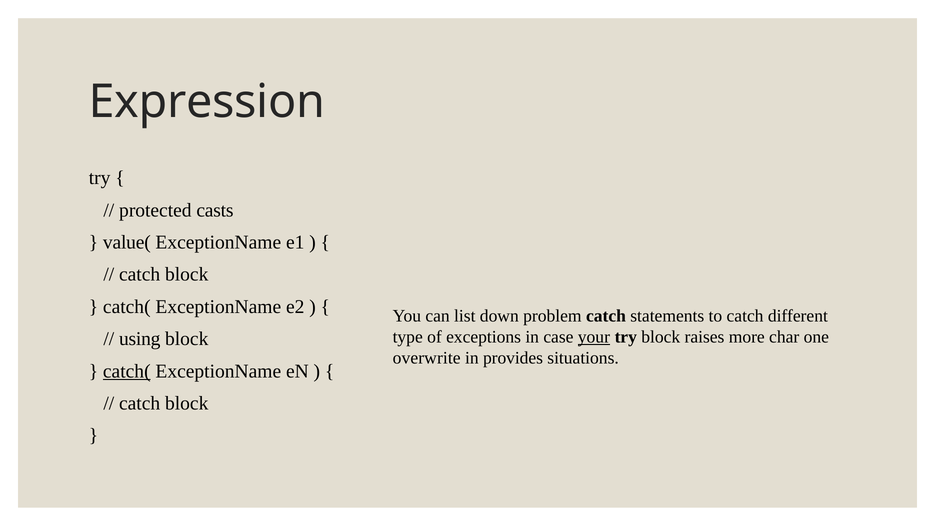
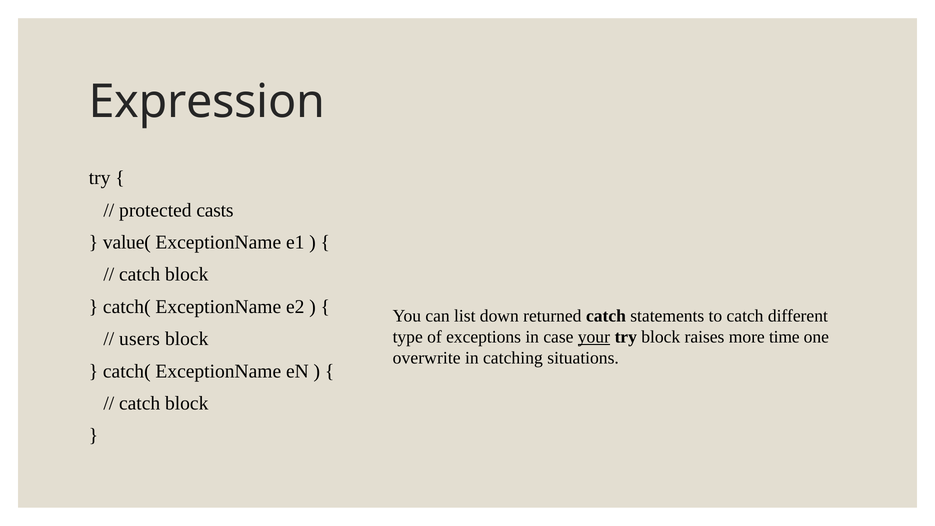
problem: problem -> returned
char: char -> time
using: using -> users
provides: provides -> catching
catch( at (127, 371) underline: present -> none
